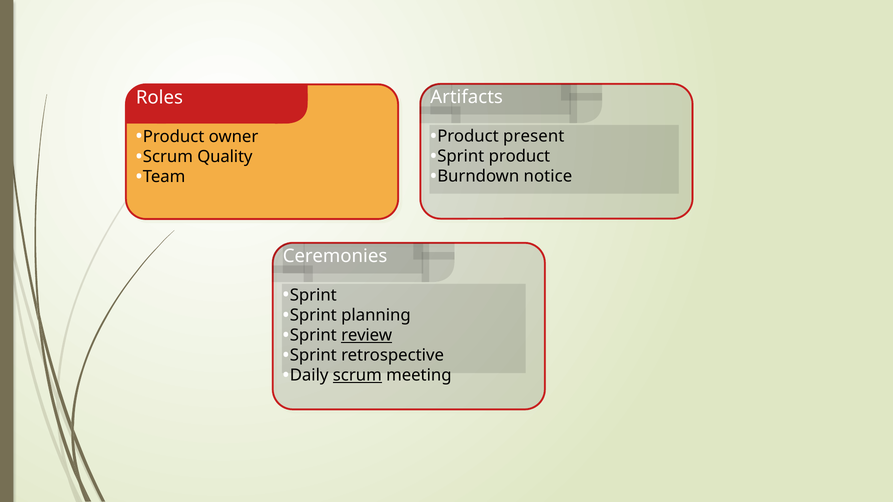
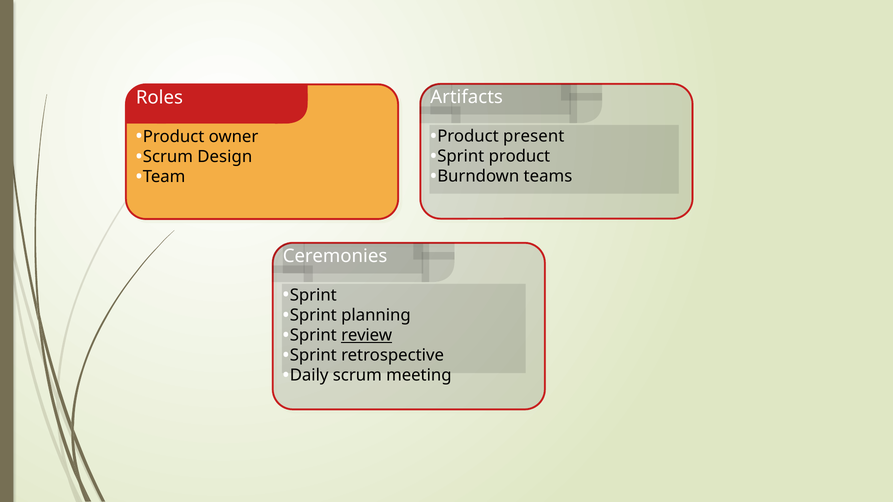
Quality: Quality -> Design
notice: notice -> teams
scrum at (357, 376) underline: present -> none
